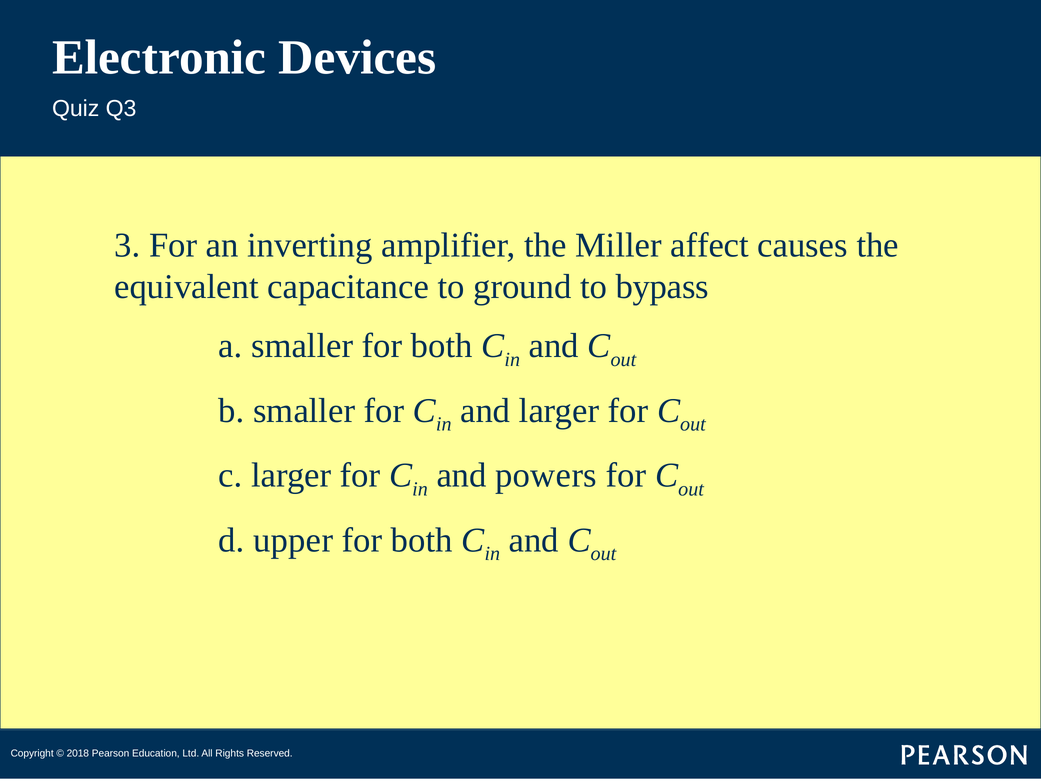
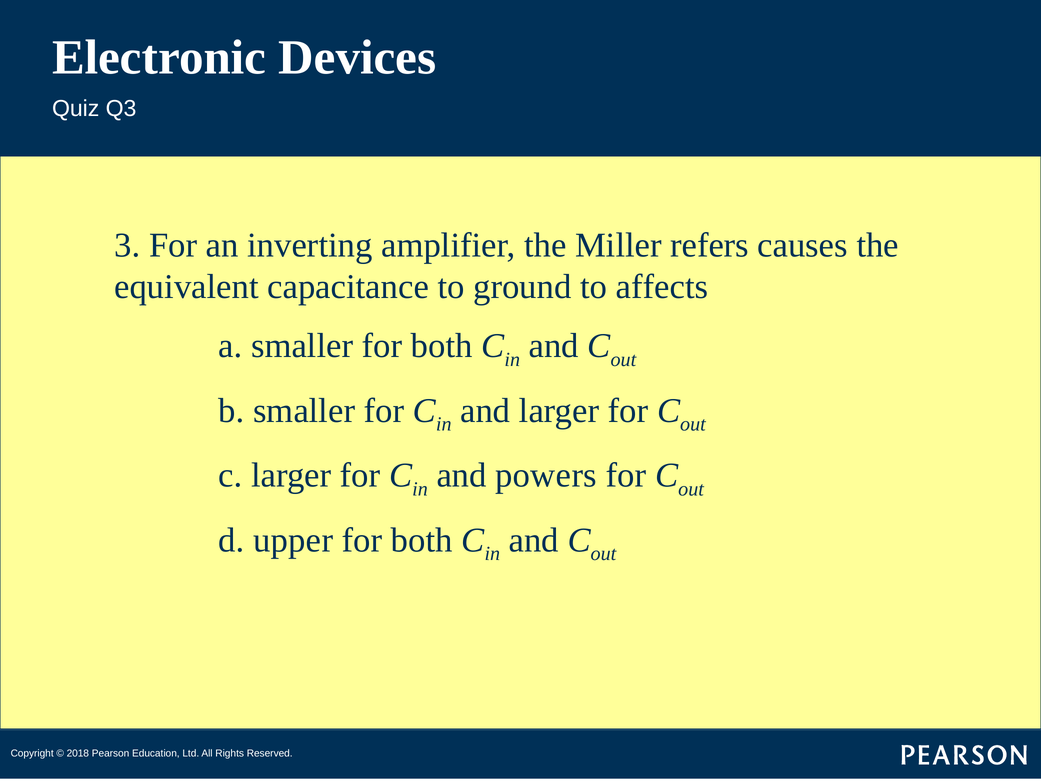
affect: affect -> refers
bypass: bypass -> affects
